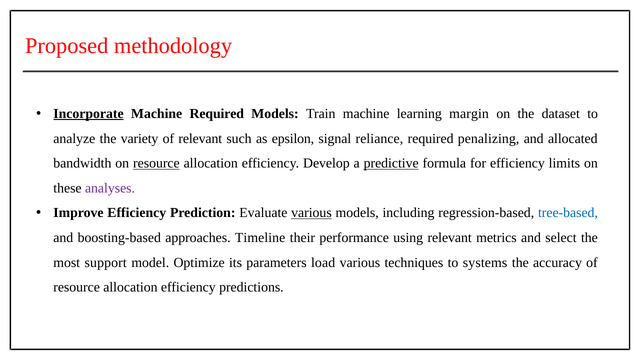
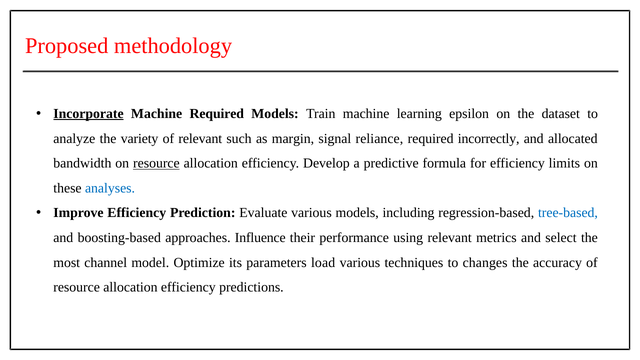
margin: margin -> epsilon
epsilon: epsilon -> margin
penalizing: penalizing -> incorrectly
predictive underline: present -> none
analyses colour: purple -> blue
various at (311, 213) underline: present -> none
Timeline: Timeline -> Influence
support: support -> channel
systems: systems -> changes
